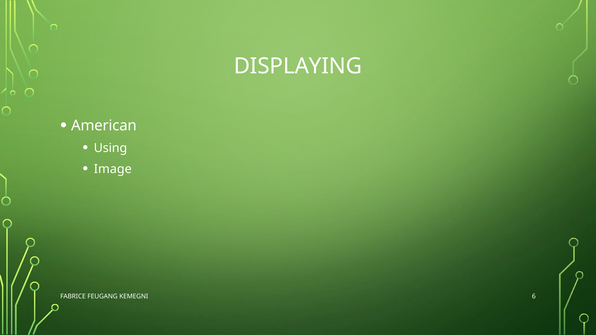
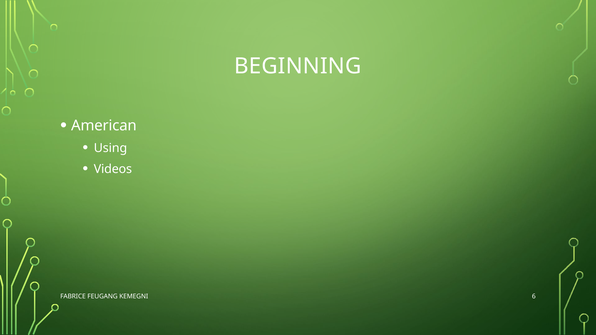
DISPLAYING: DISPLAYING -> BEGINNING
Image: Image -> Videos
